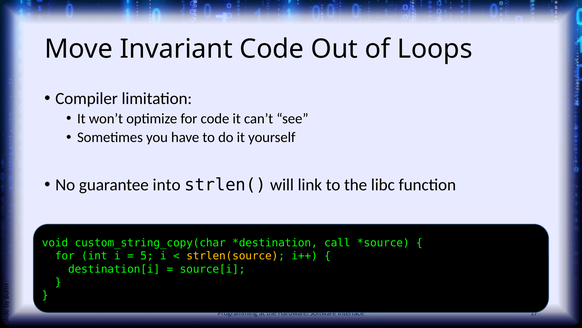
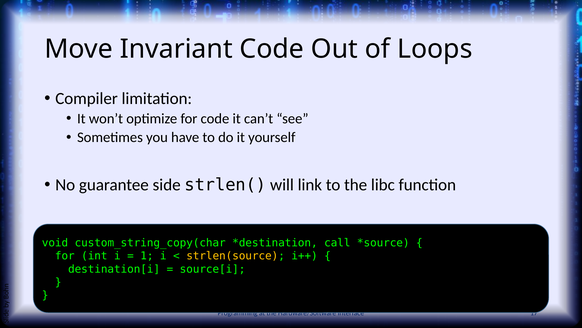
into: into -> side
5: 5 -> 1
